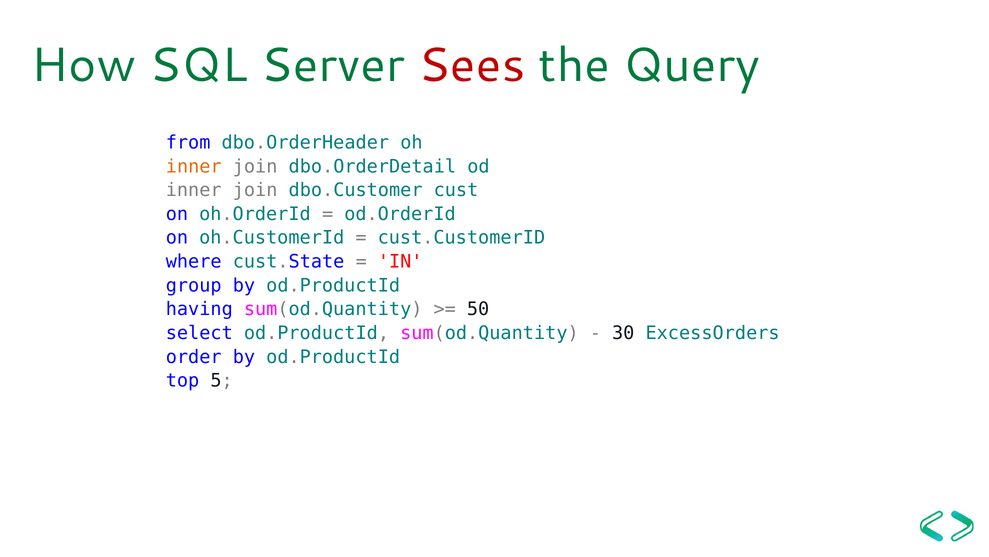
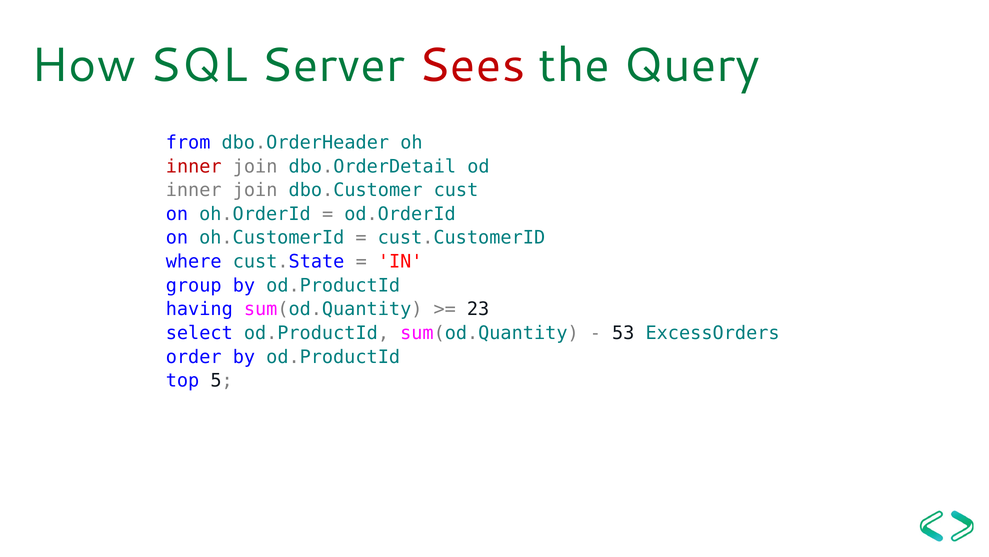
inner at (194, 166) colour: orange -> red
50: 50 -> 23
30: 30 -> 53
